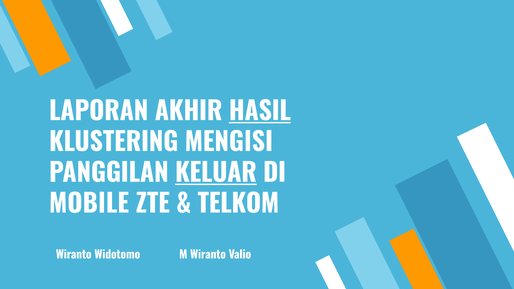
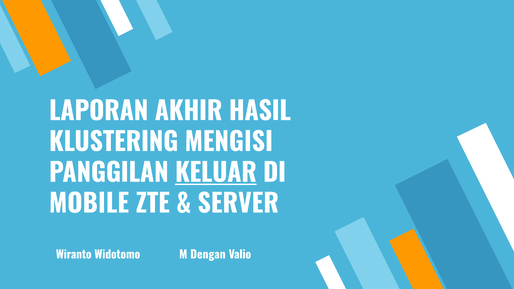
HASIL underline: present -> none
TELKOM: TELKOM -> SERVER
M Wiranto: Wiranto -> Dengan
